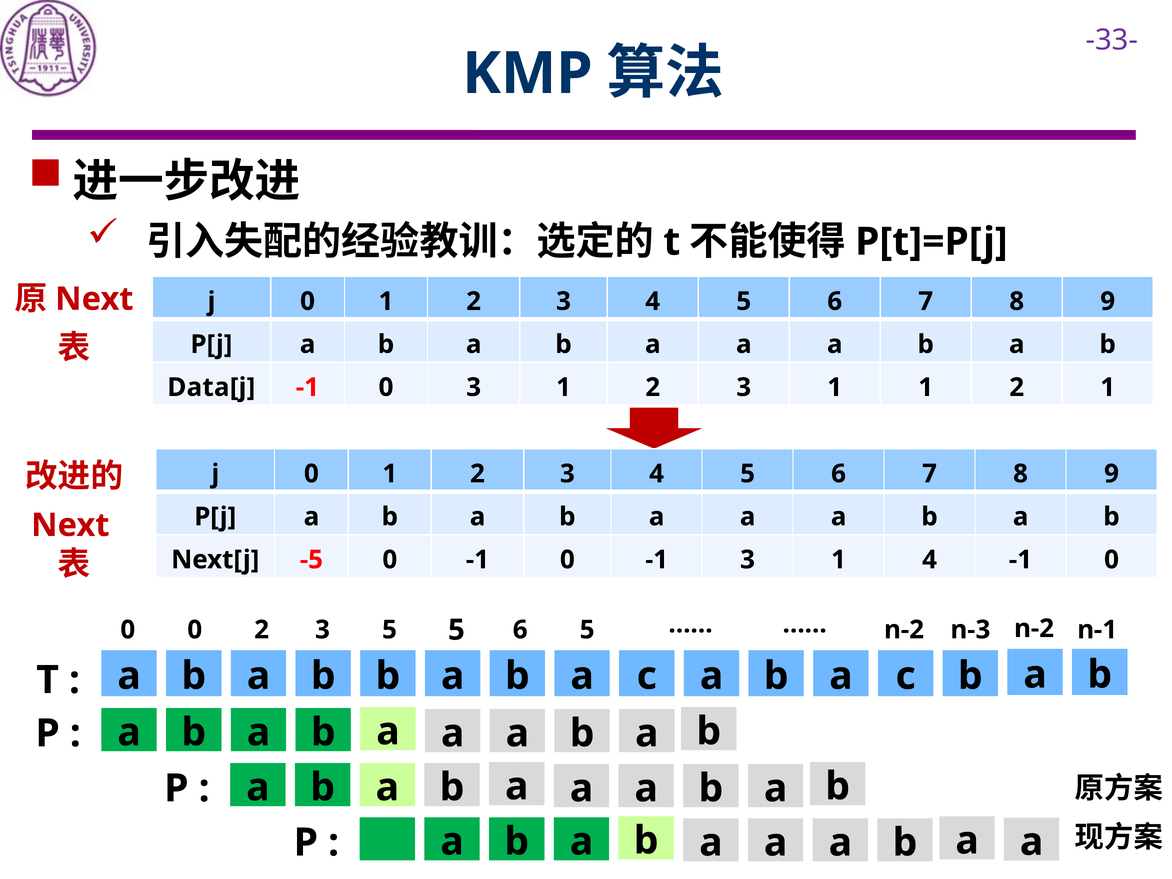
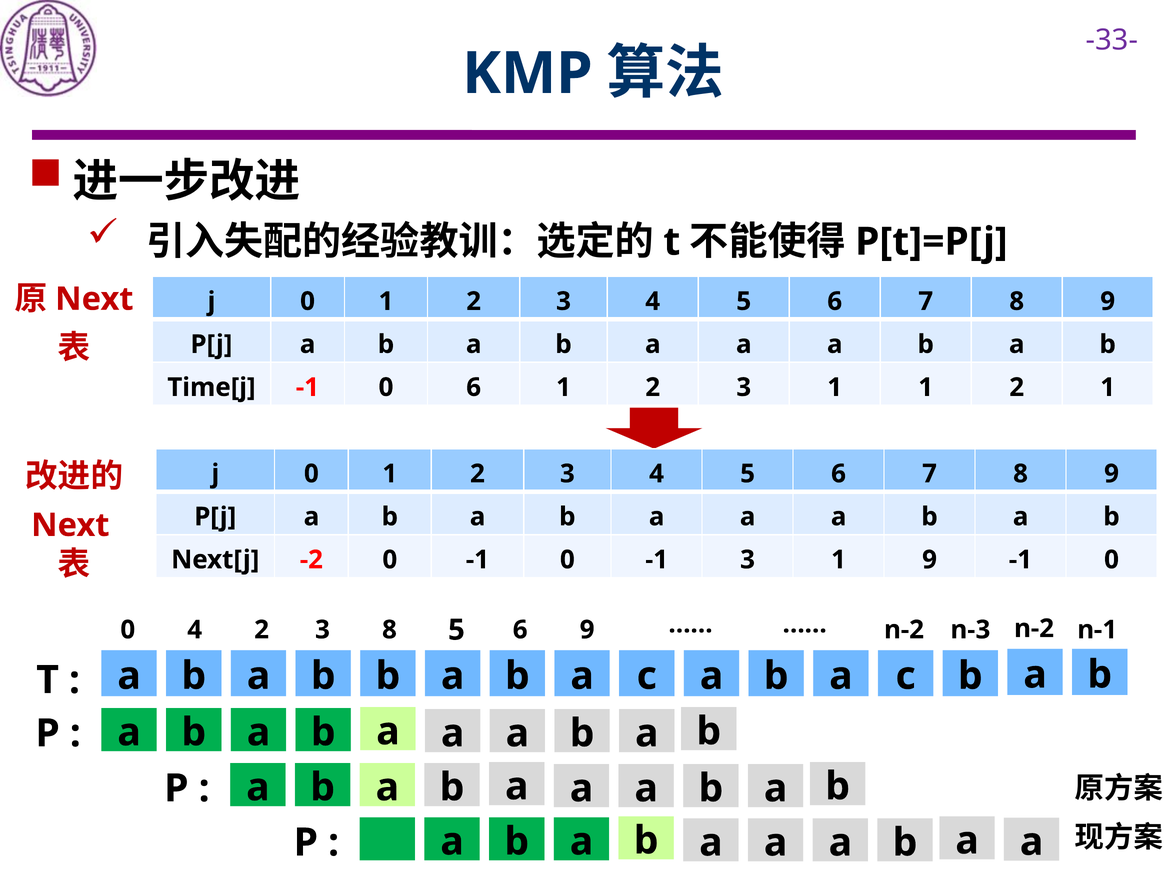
Data[j: Data[j -> Time[j
0 3: 3 -> 6
-5: -5 -> -2
1 4: 4 -> 9
0 0: 0 -> 4
3 5: 5 -> 8
6 5: 5 -> 9
